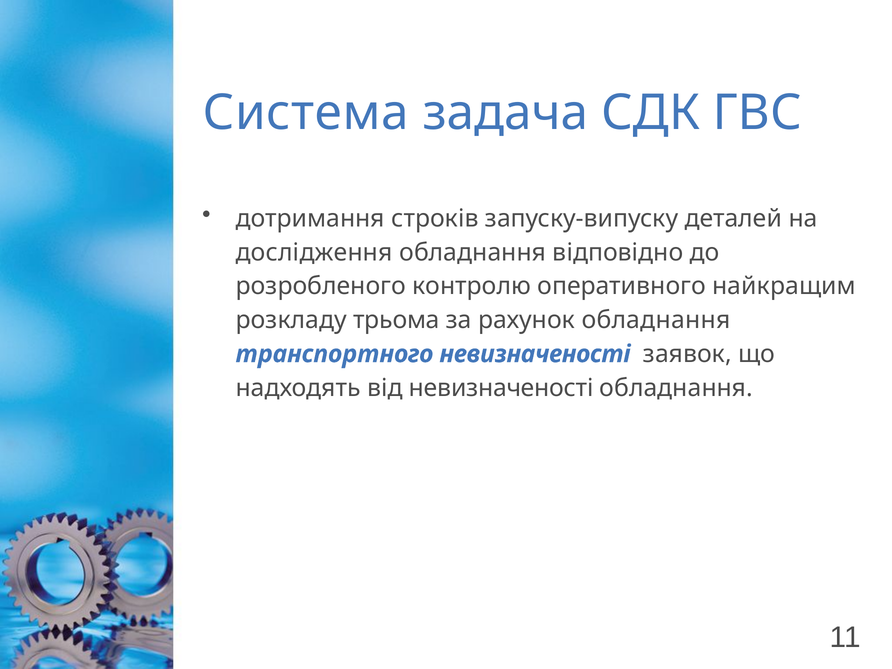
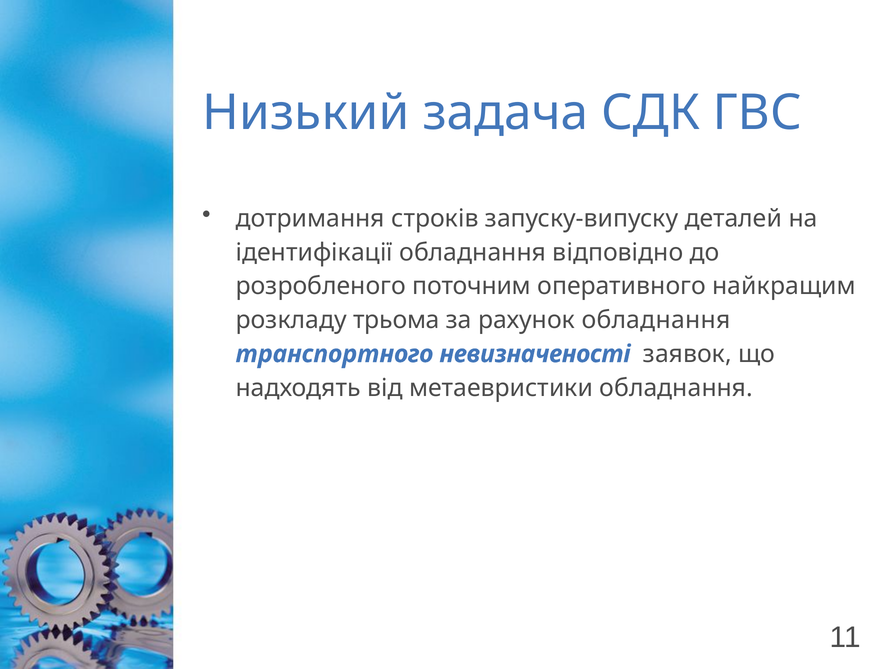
Система: Система -> Низький
дослідження: дослідження -> ідентифікації
контролю: контролю -> поточним
від невизначеності: невизначеності -> метаевристики
